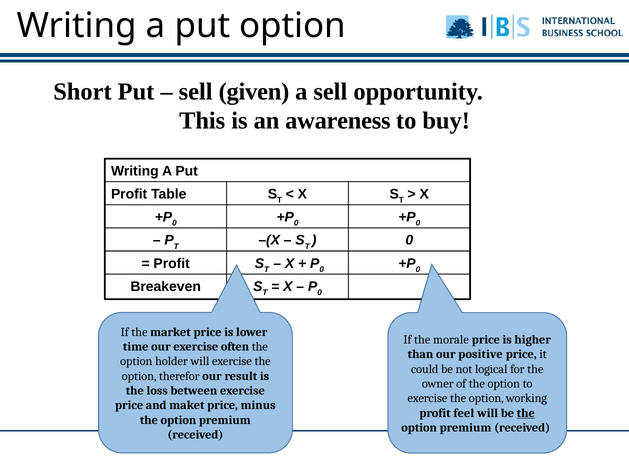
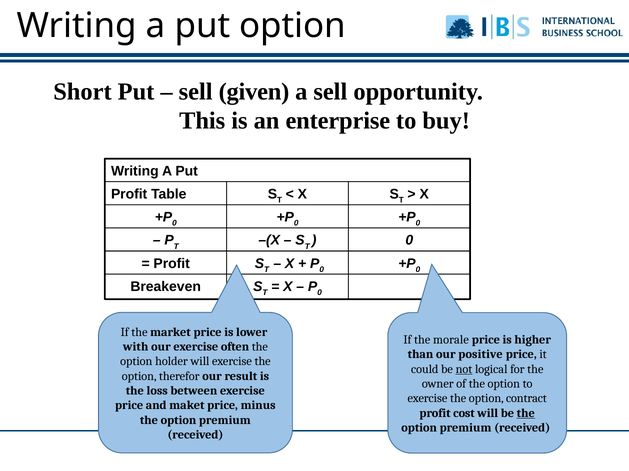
awareness: awareness -> enterprise
time: time -> with
not underline: none -> present
working: working -> contract
feel: feel -> cost
